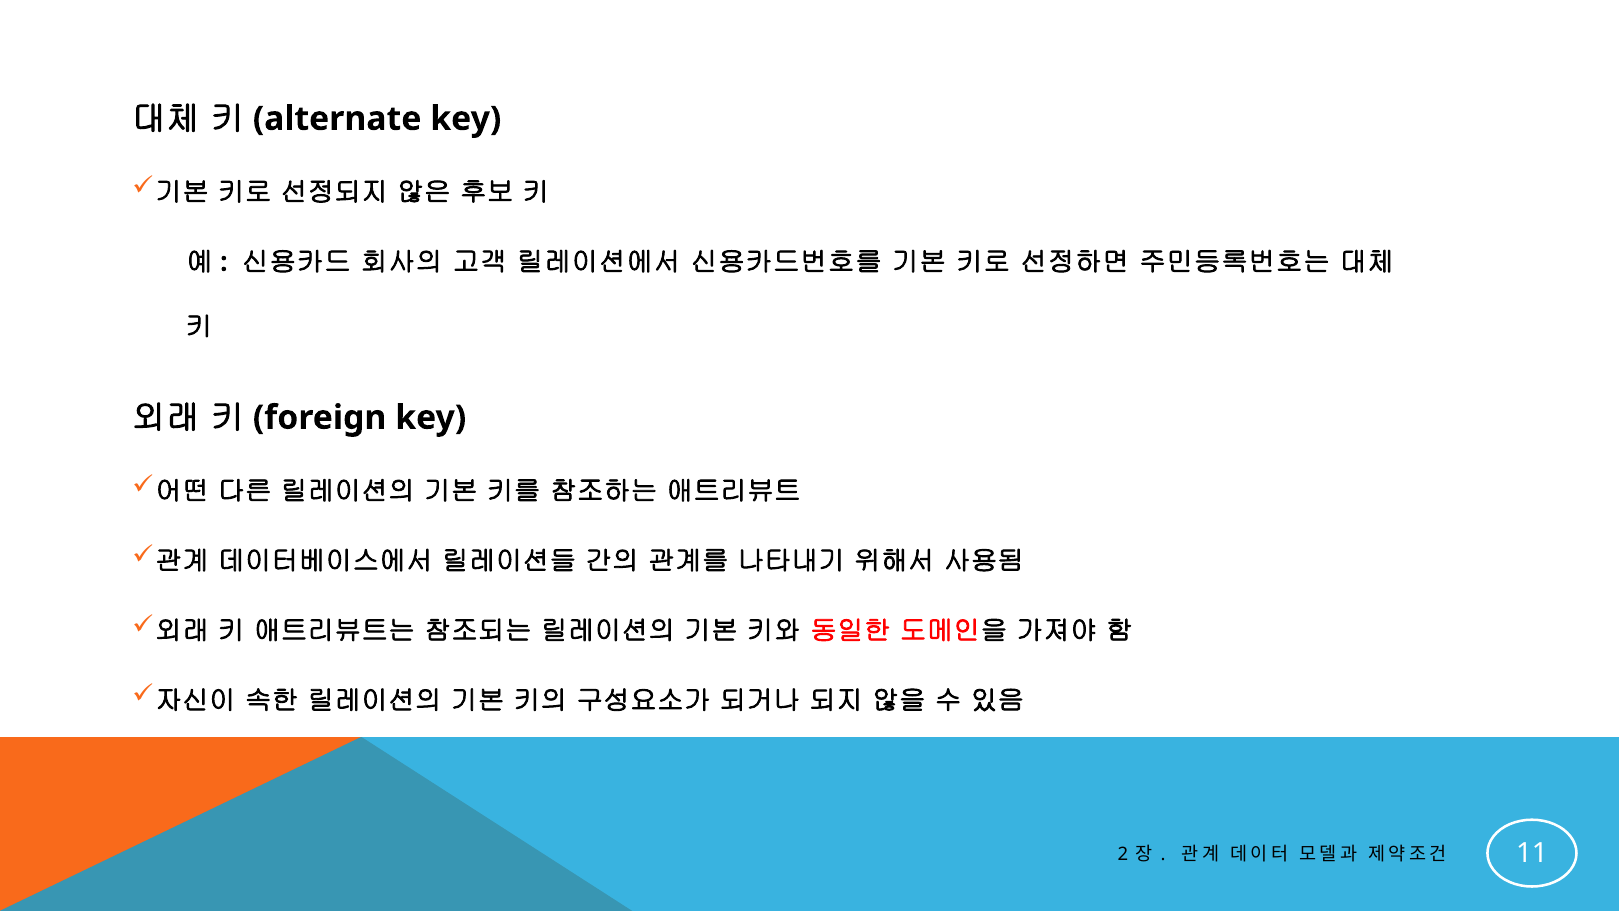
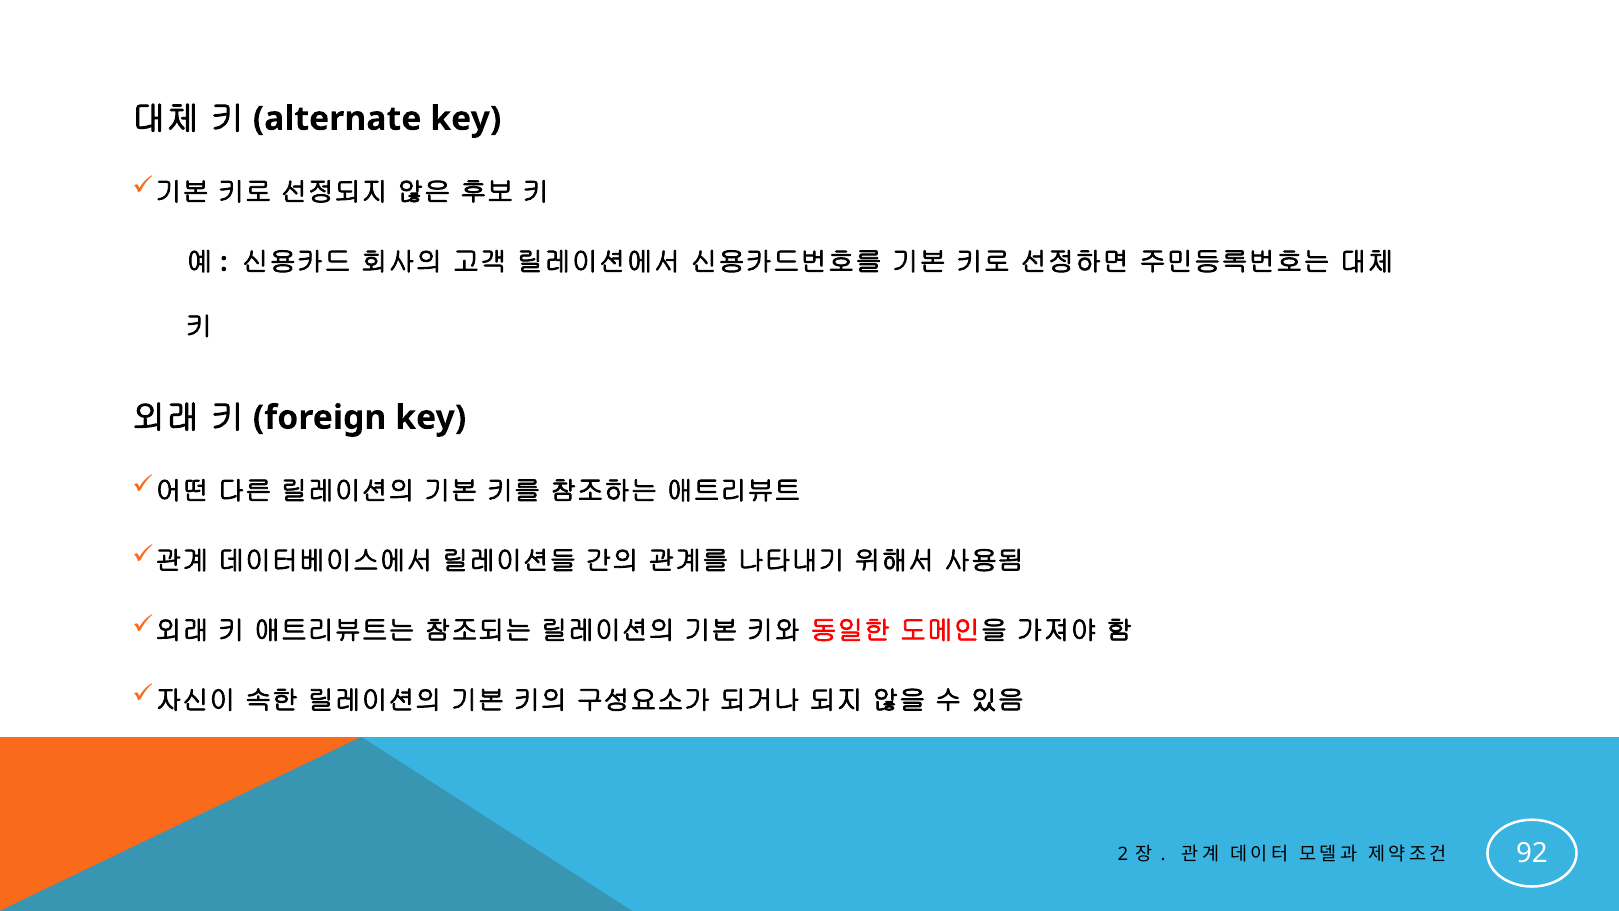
11: 11 -> 92
